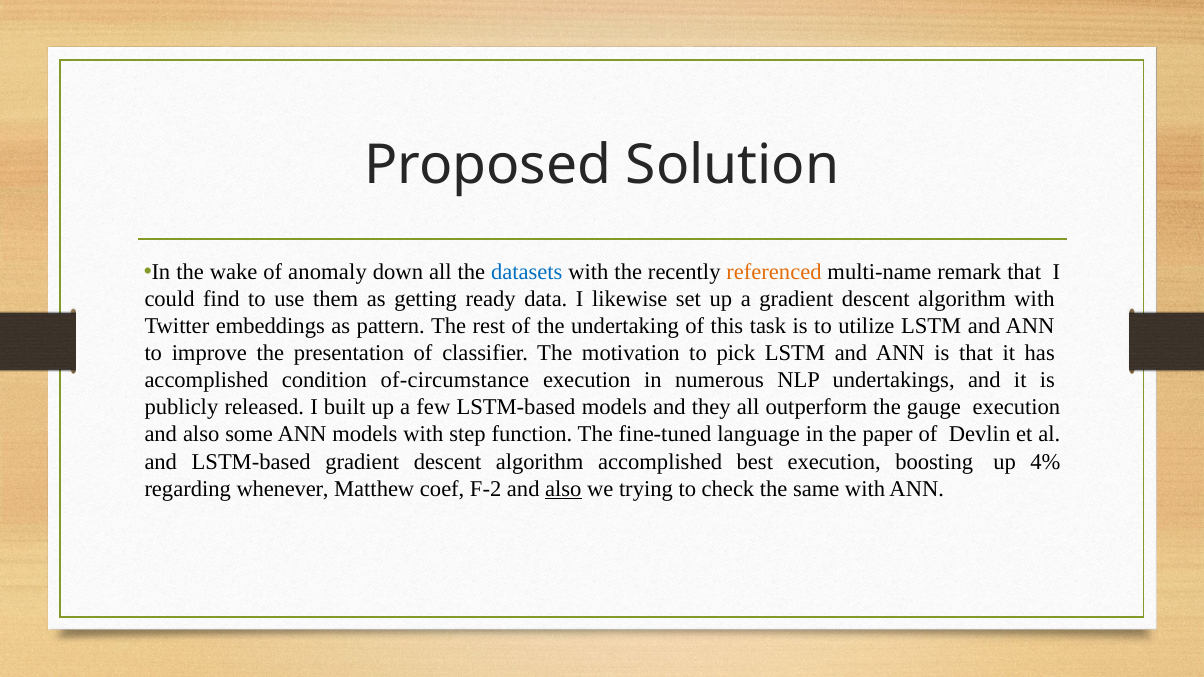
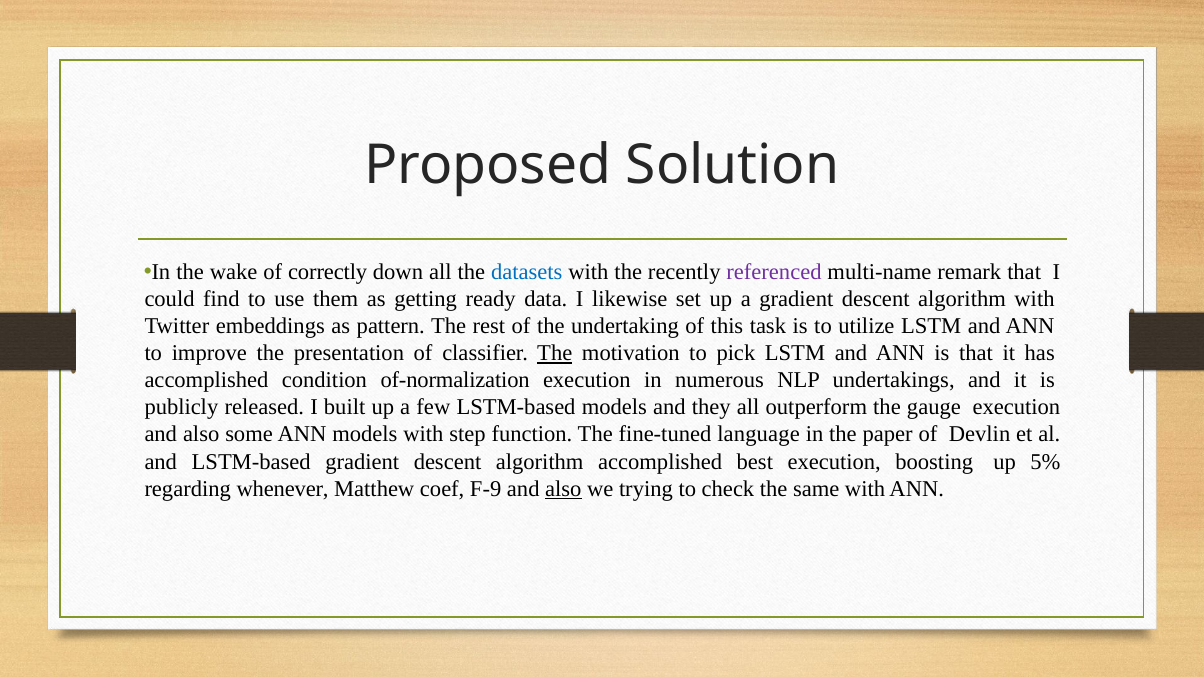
anomaly: anomaly -> correctly
referenced colour: orange -> purple
The at (555, 353) underline: none -> present
of-circumstance: of-circumstance -> of-normalization
4%: 4% -> 5%
F-2: F-2 -> F-9
